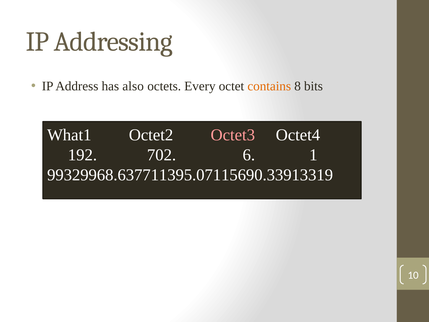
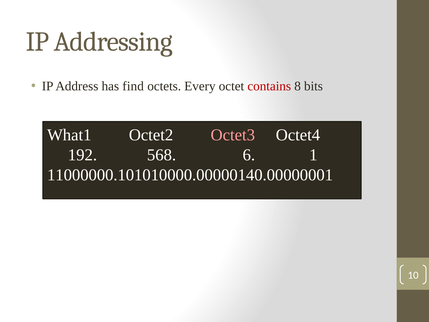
also: also -> find
contains colour: orange -> red
702: 702 -> 568
99329968.637711395.07115690.33913319: 99329968.637711395.07115690.33913319 -> 11000000.101010000.00000140.00000001
